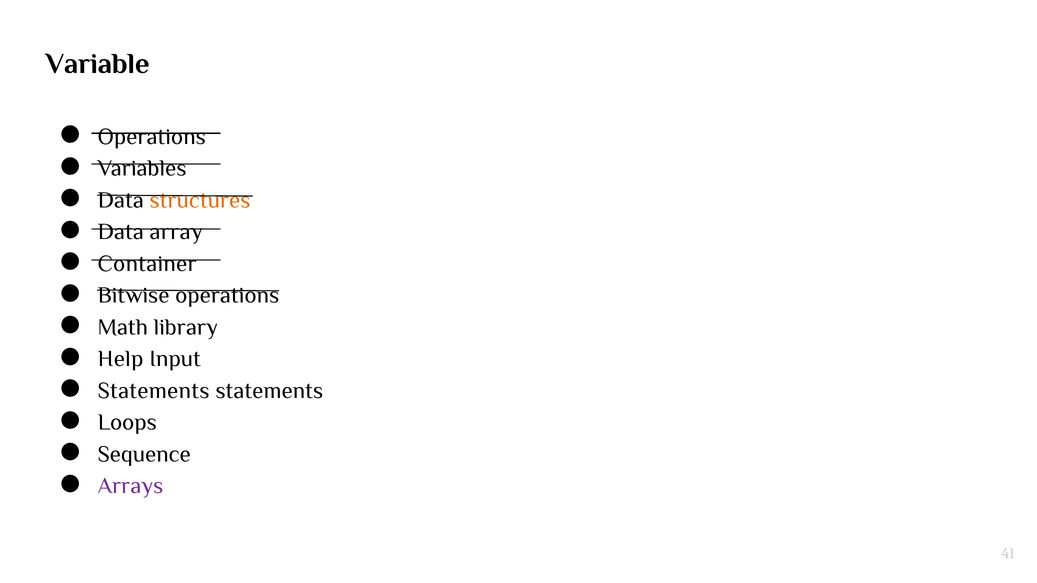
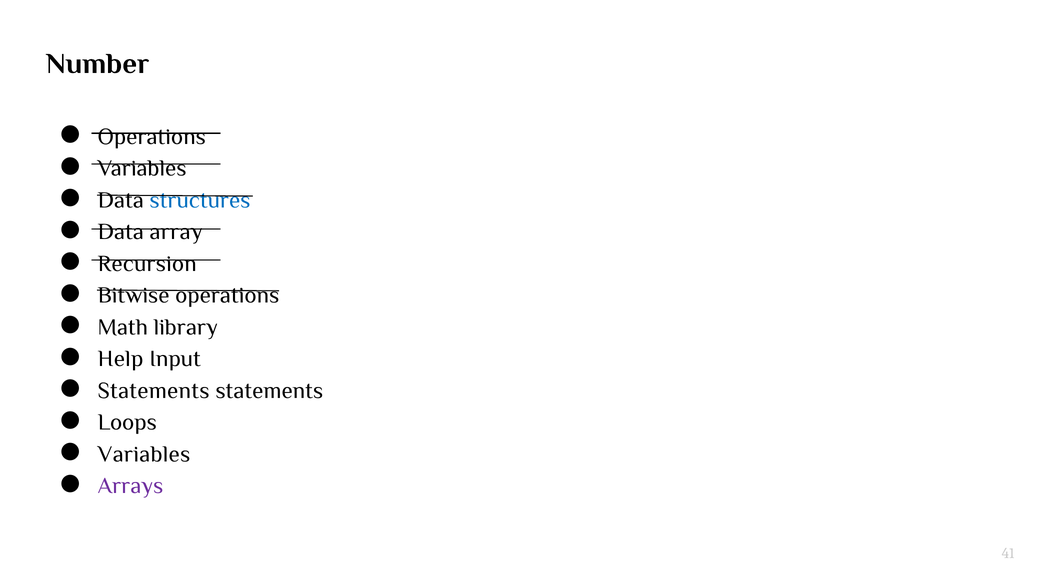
Variable: Variable -> Number
structures colour: orange -> blue
Container: Container -> Recursion
Sequence at (144, 454): Sequence -> Variables
